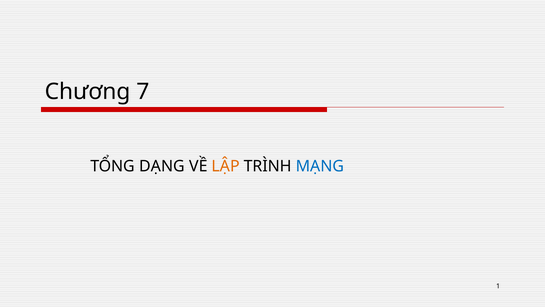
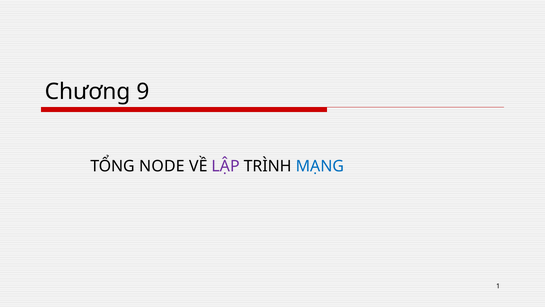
7: 7 -> 9
DẠNG: DẠNG -> NODE
LẬP colour: orange -> purple
